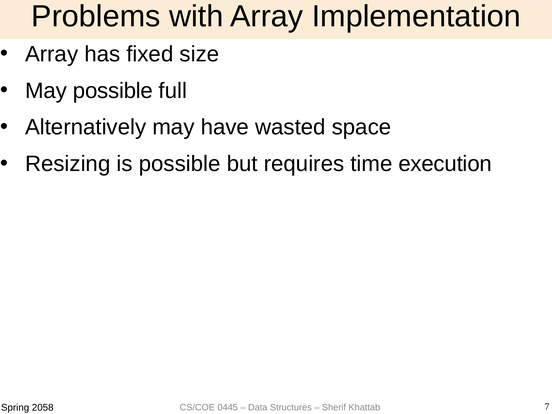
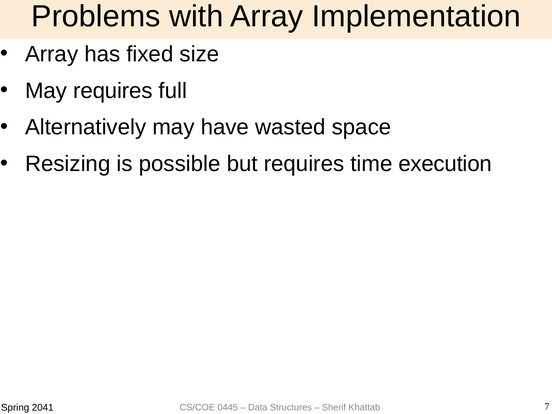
May possible: possible -> requires
2058: 2058 -> 2041
